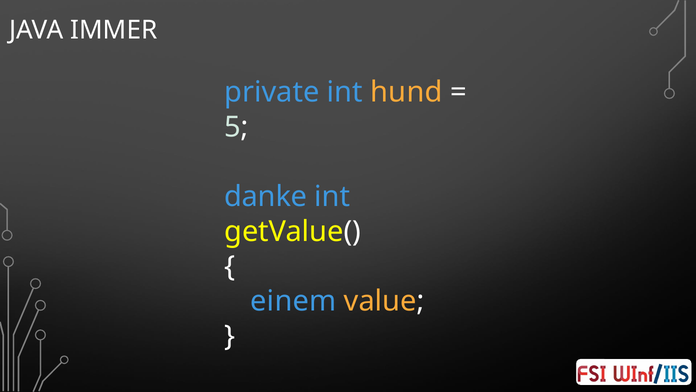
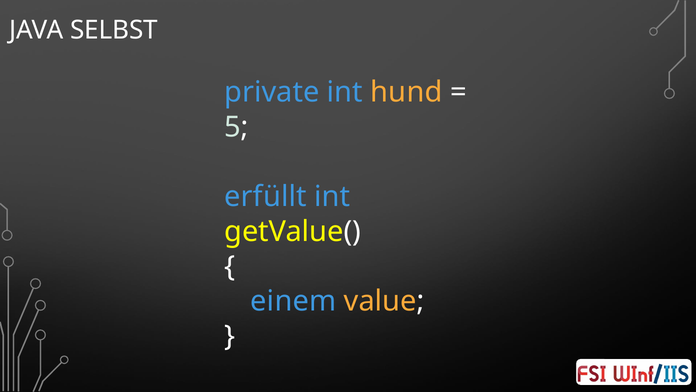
IMMER: IMMER -> SELBST
danke: danke -> erfüllt
